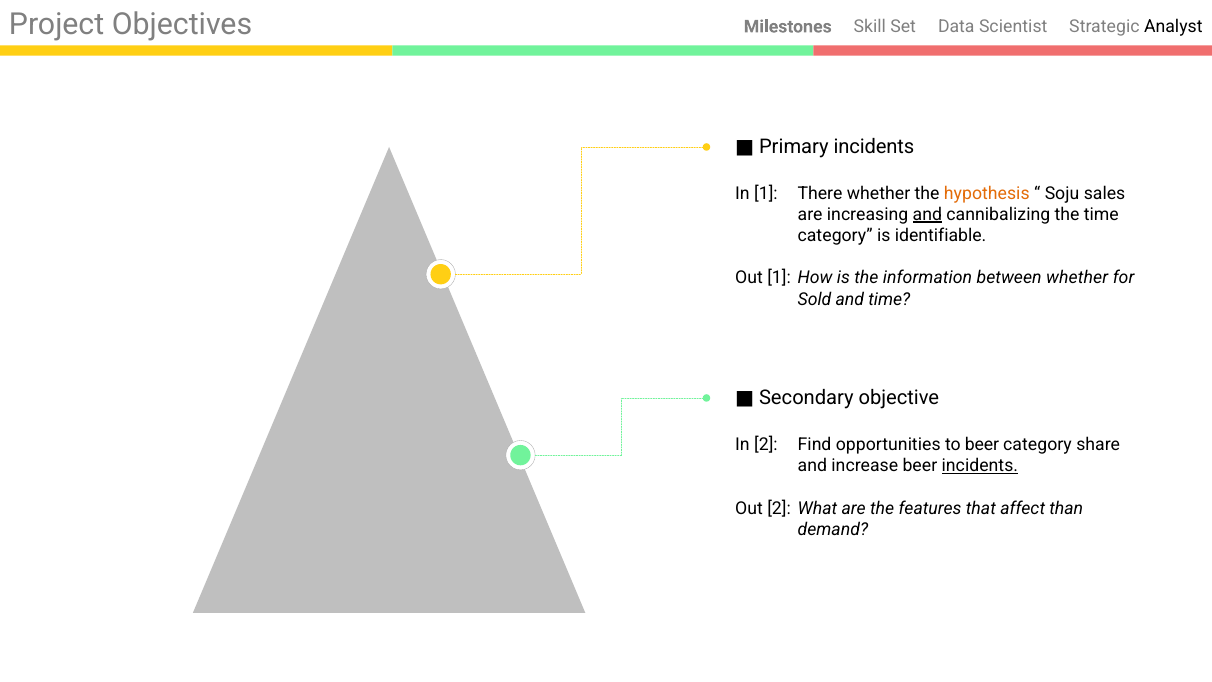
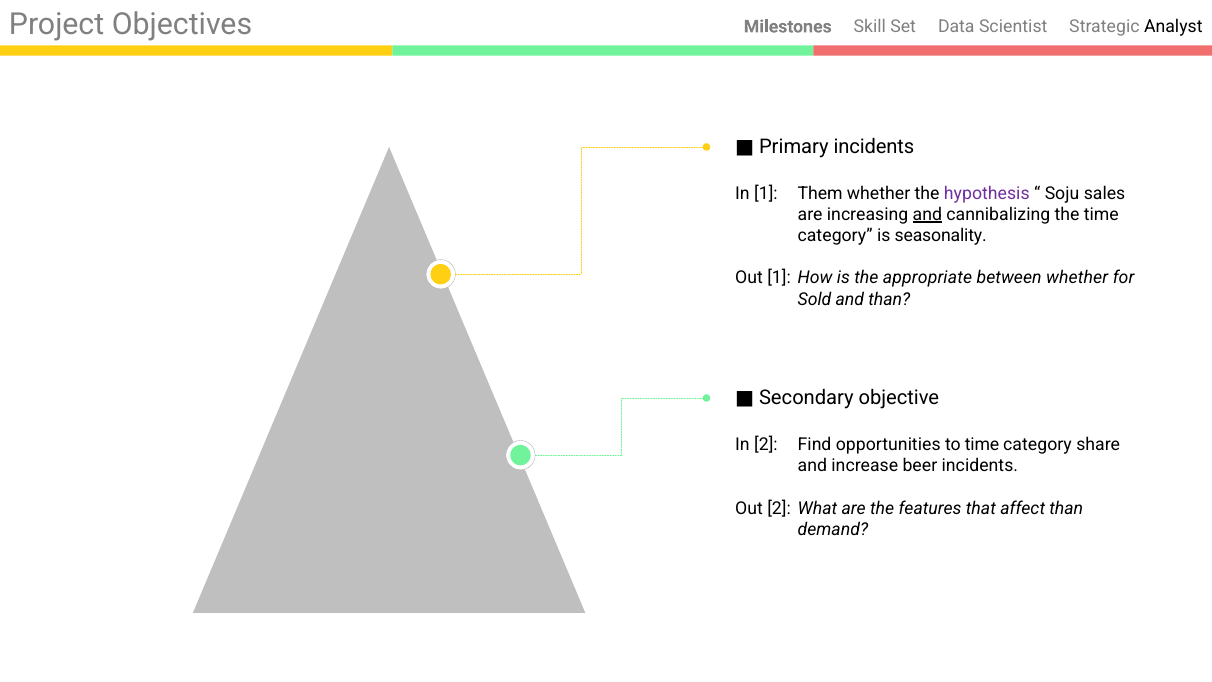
There: There -> Them
hypothesis colour: orange -> purple
identifiable: identifiable -> seasonality
information: information -> appropriate
and time: time -> than
to beer: beer -> time
incidents at (980, 466) underline: present -> none
